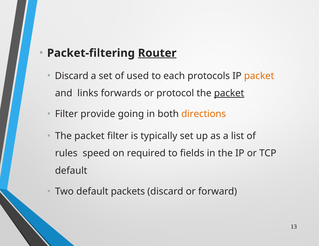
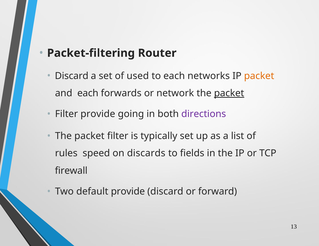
Router underline: present -> none
protocols: protocols -> networks
and links: links -> each
protocol: protocol -> network
directions colour: orange -> purple
required: required -> discards
default at (71, 171): default -> firewall
default packets: packets -> provide
